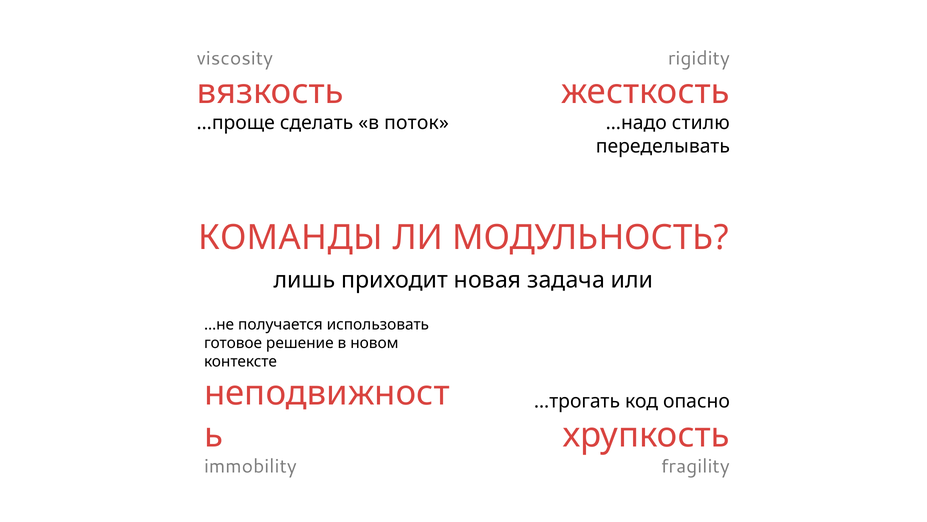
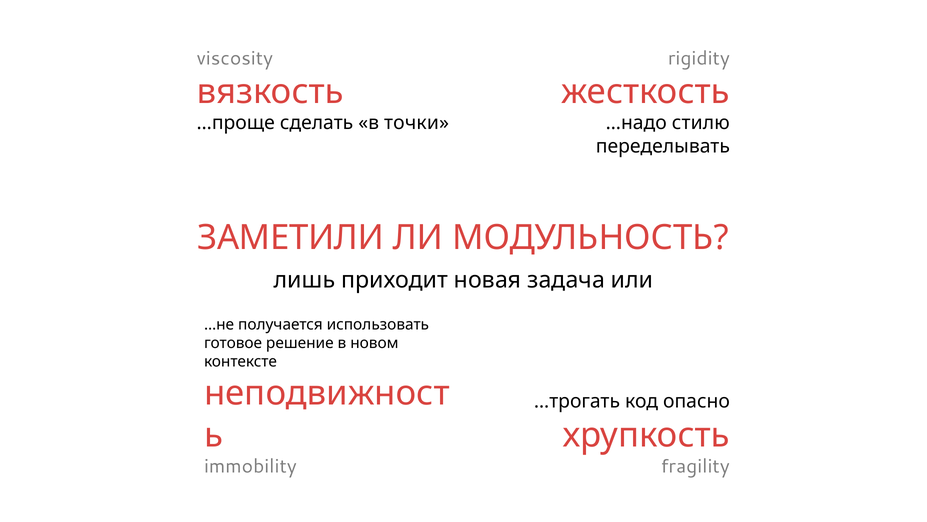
поток: поток -> точки
КОМАНДЫ: КОМАНДЫ -> ЗАМЕТИЛИ
